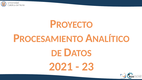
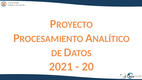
23: 23 -> 20
